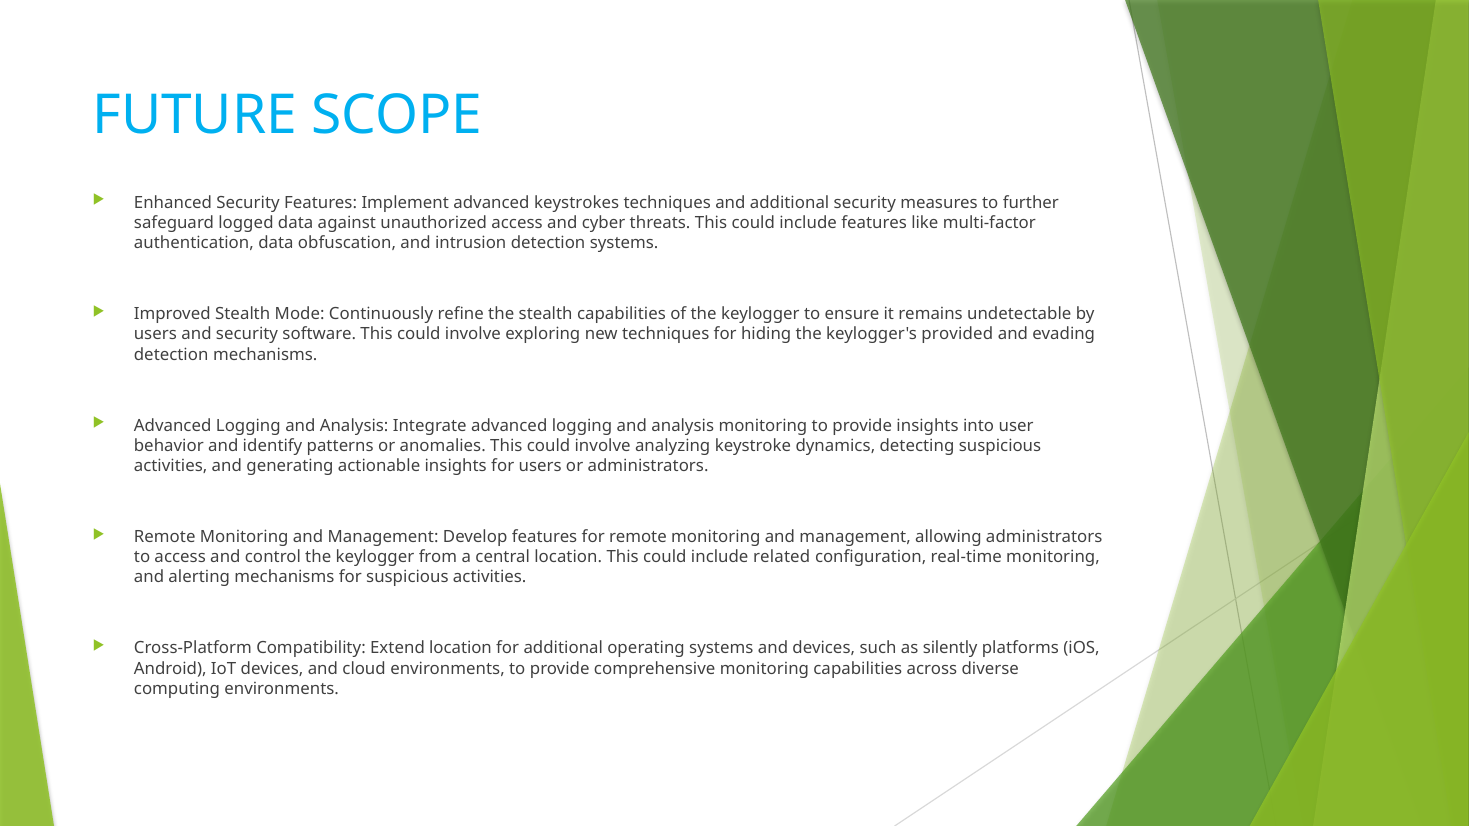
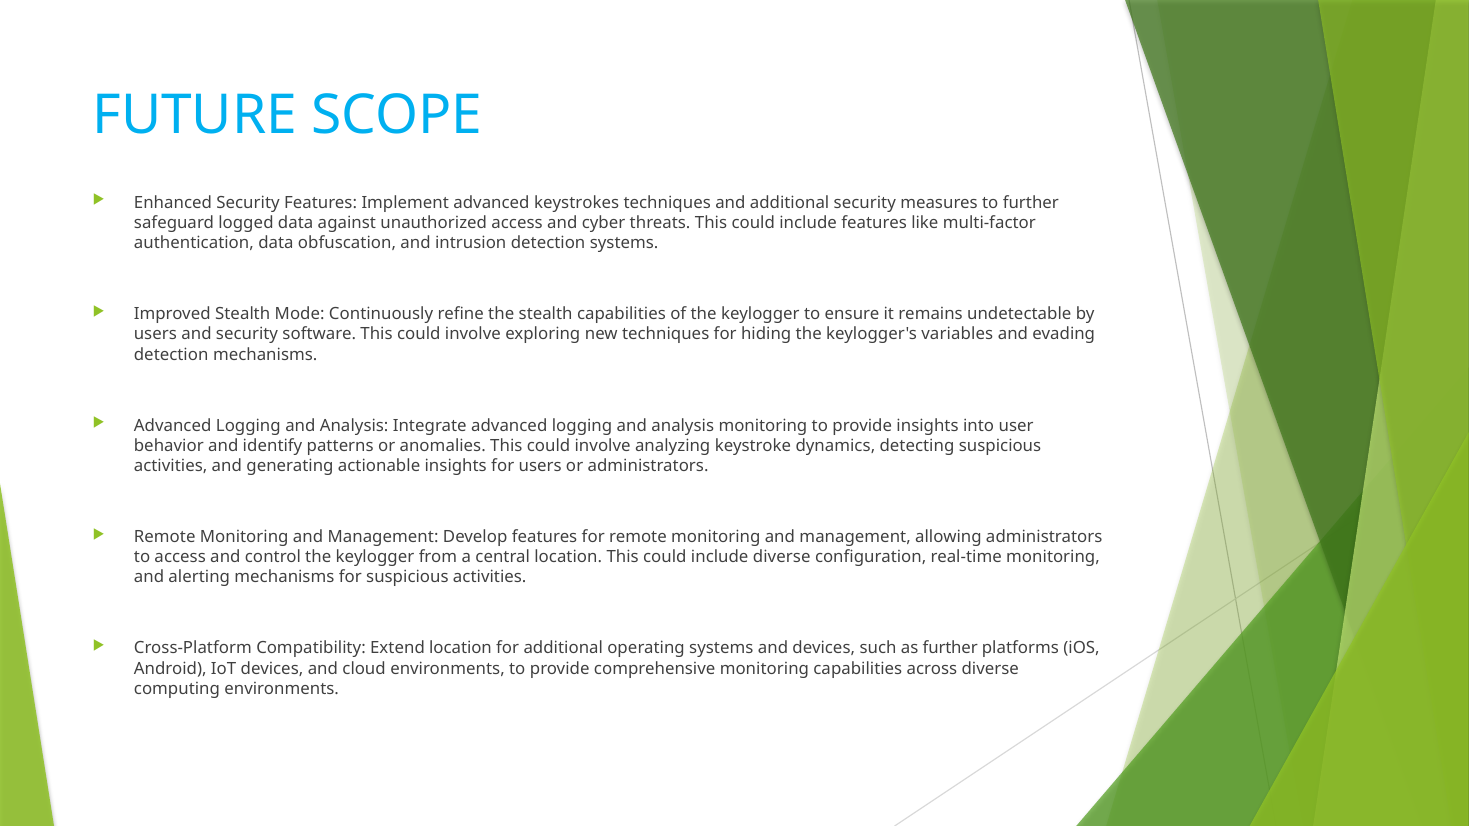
provided: provided -> variables
include related: related -> diverse
as silently: silently -> further
